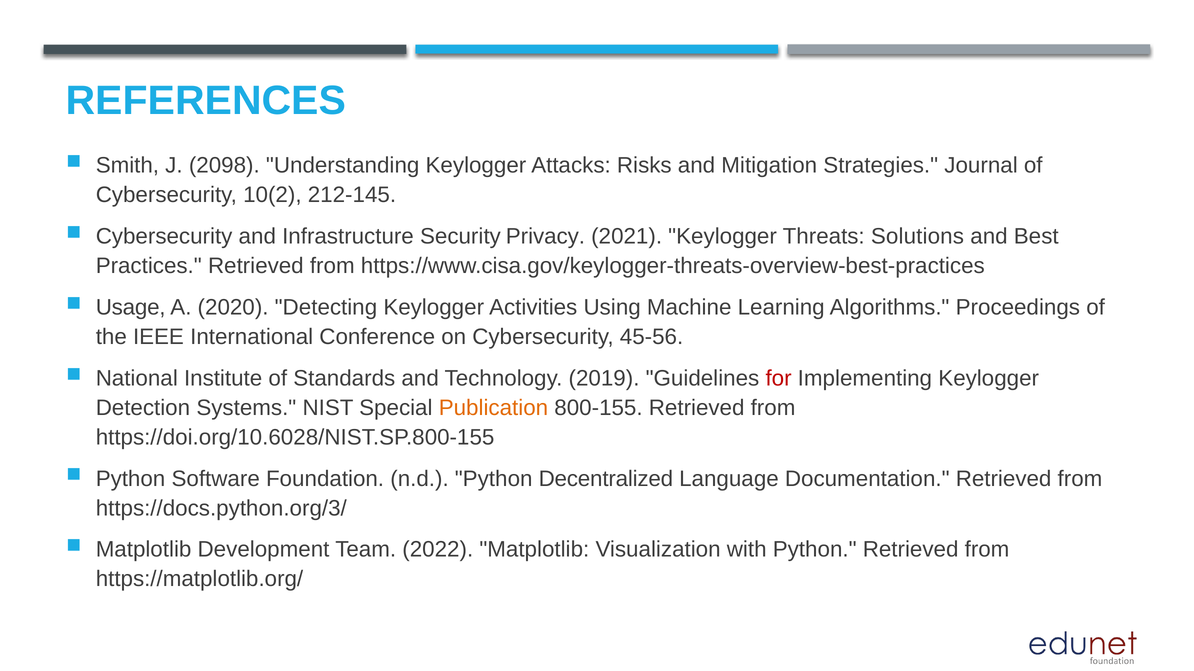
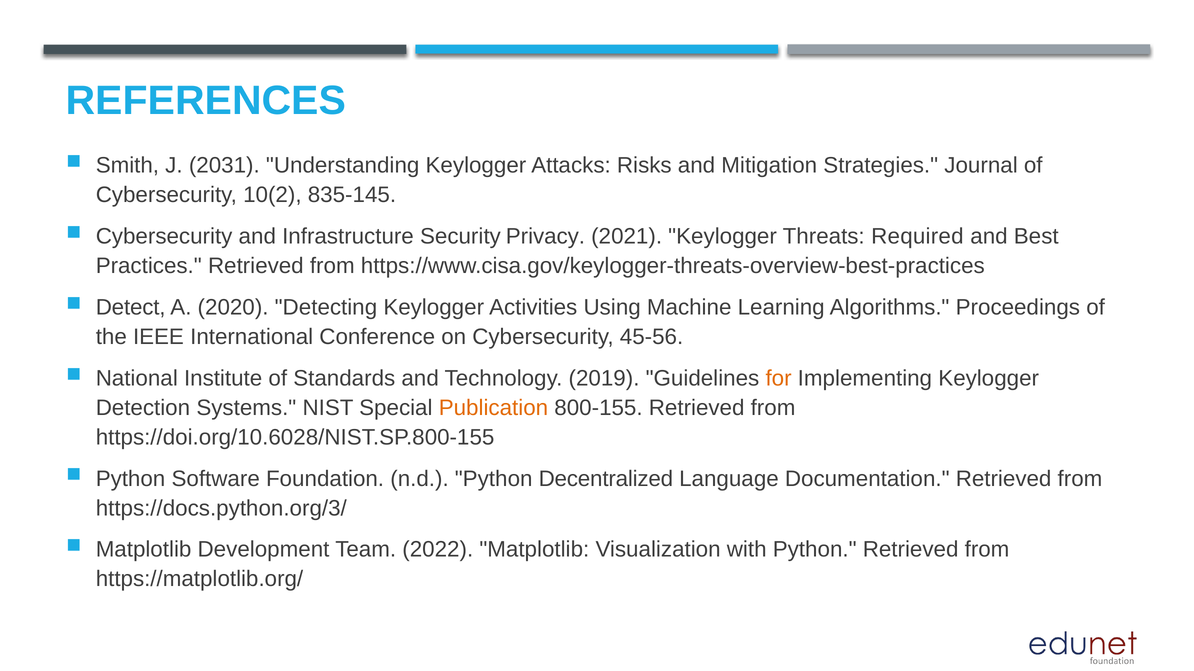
2098: 2098 -> 2031
212-145: 212-145 -> 835-145
Solutions: Solutions -> Required
Usage: Usage -> Detect
for colour: red -> orange
